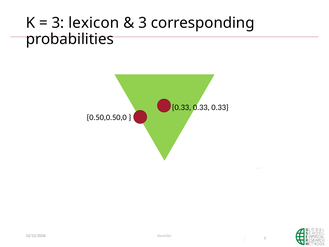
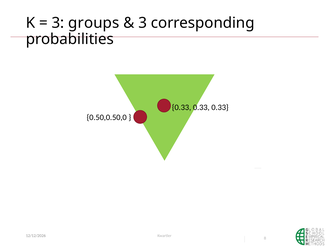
lexicon: lexicon -> groups
